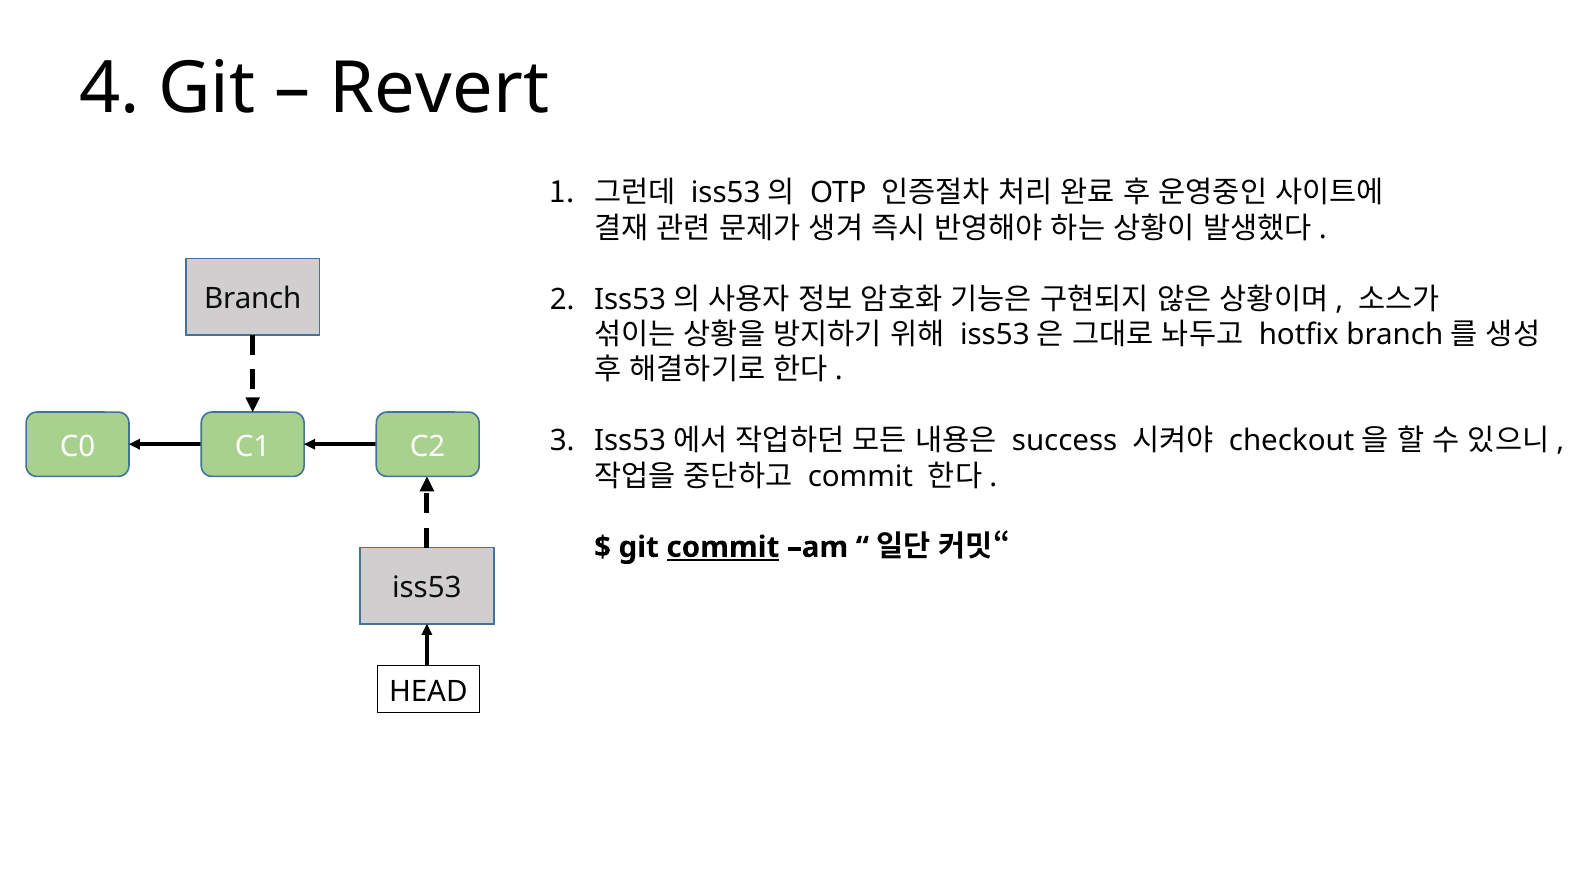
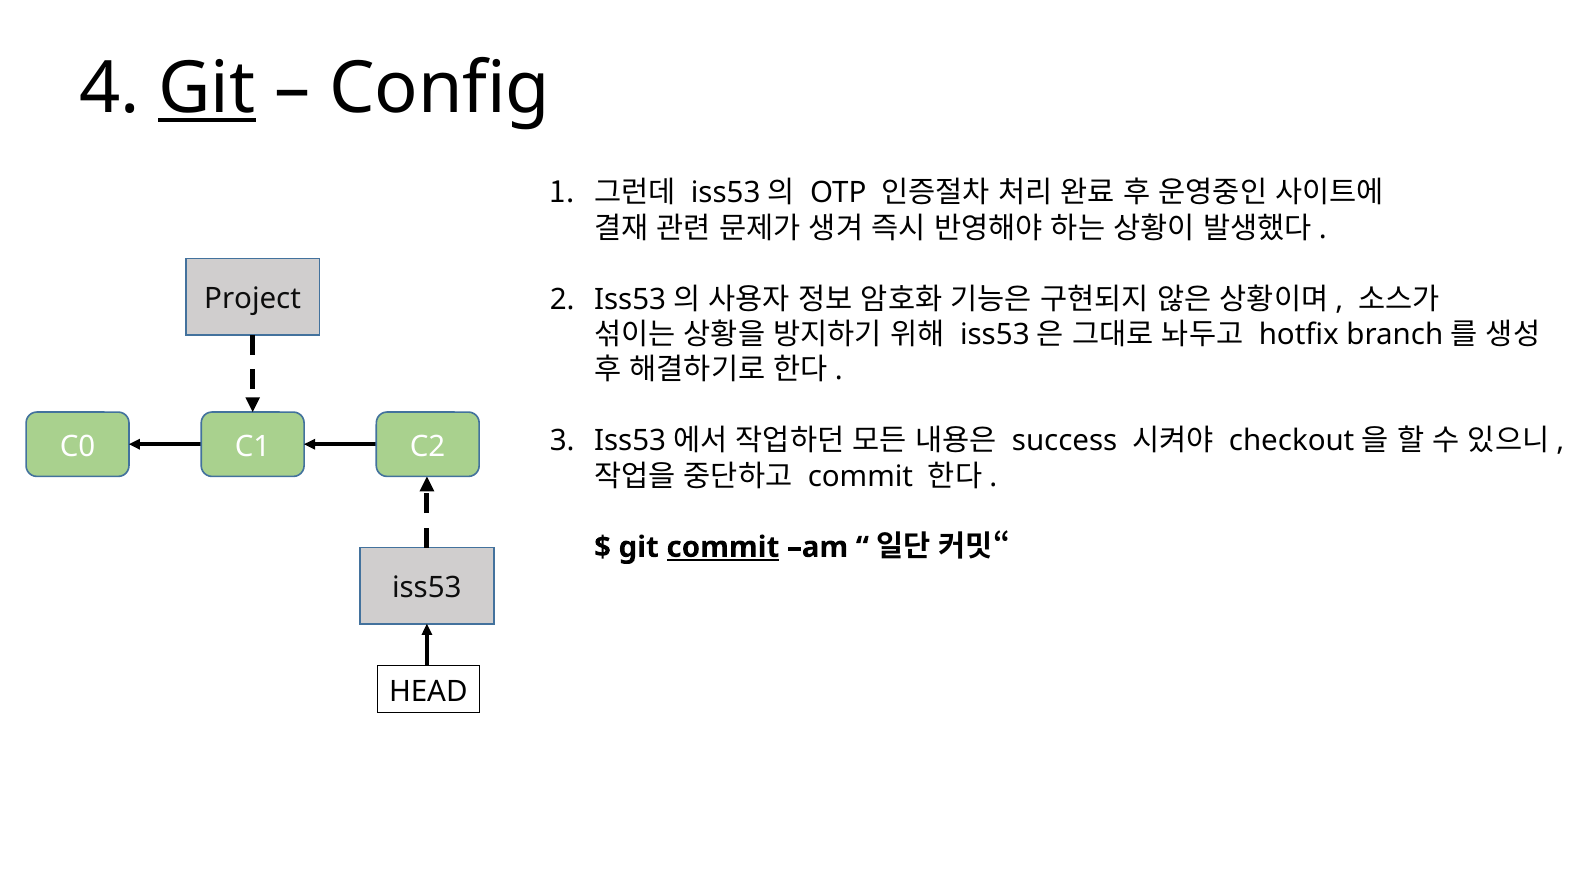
Git at (207, 89) underline: none -> present
Revert: Revert -> Config
Branch: Branch -> Project
